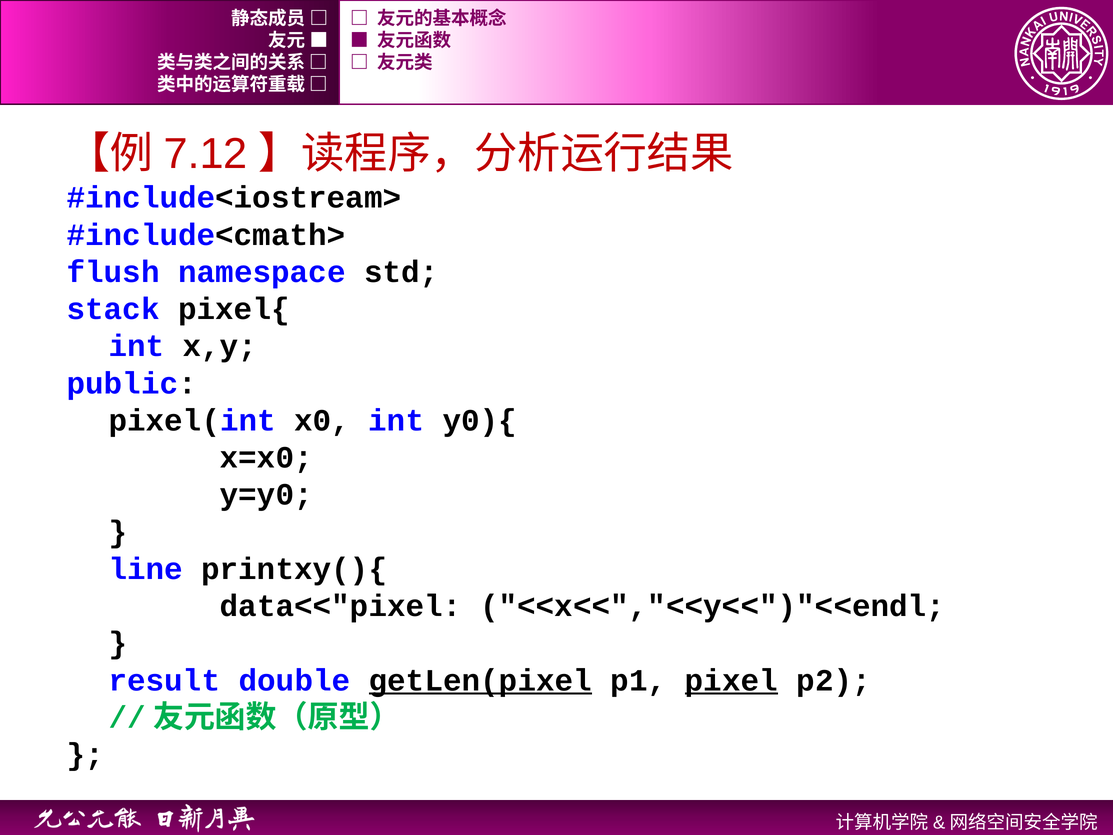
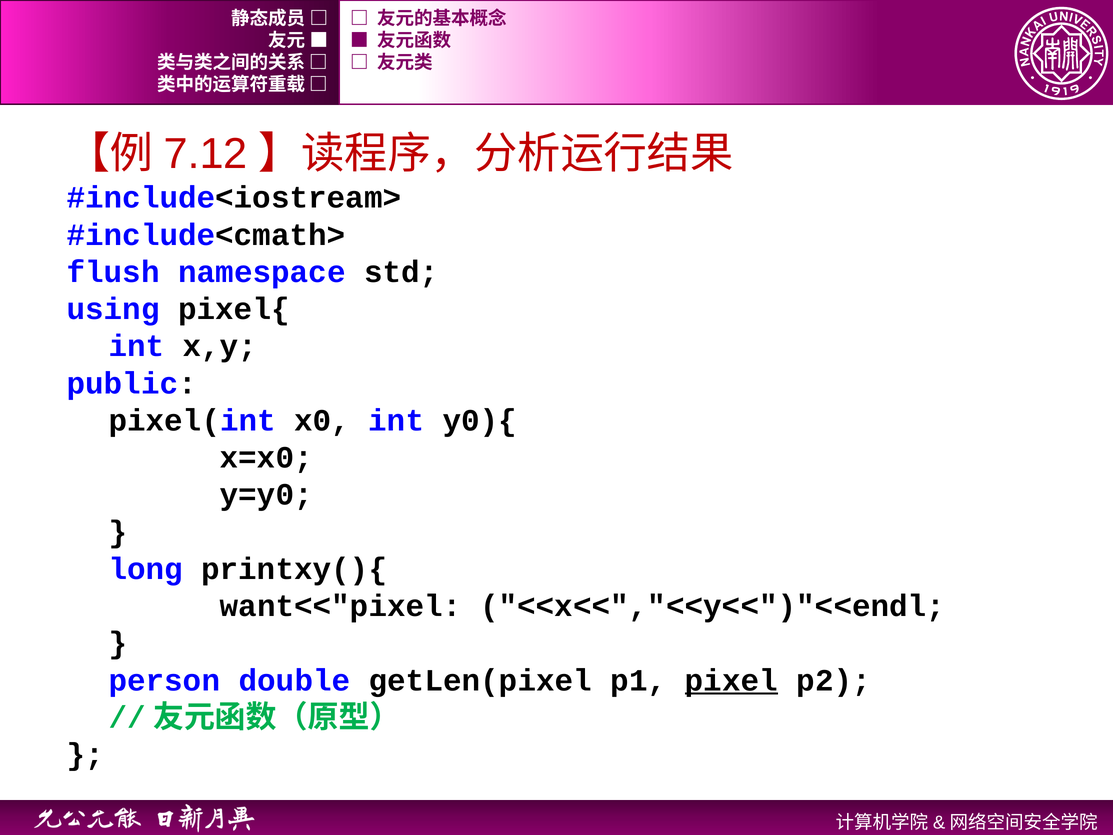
stack: stack -> using
line: line -> long
data<<"pixel: data<<"pixel -> want<<"pixel
result: result -> person
getLen(pixel underline: present -> none
